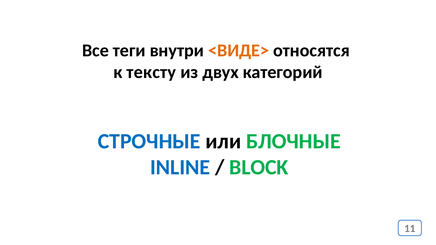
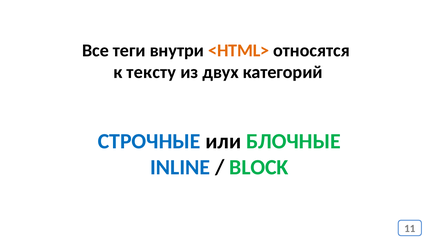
<ВИДЕ>: <ВИДЕ> -> <HTML>
